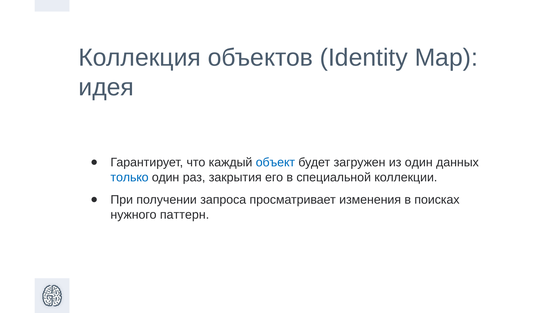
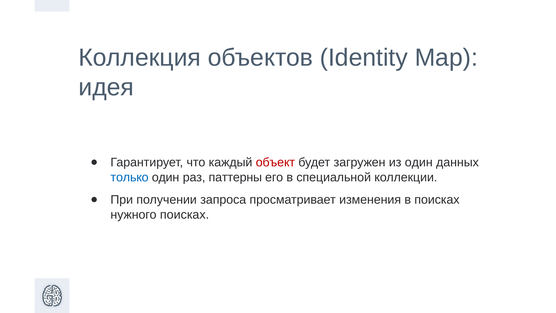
объект colour: blue -> red
закрытия: закрытия -> паттерны
нужного паттерн: паттерн -> поисках
